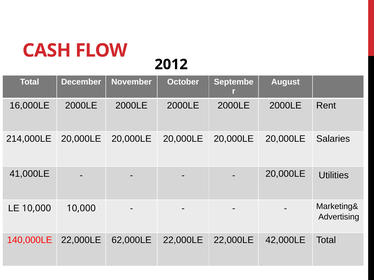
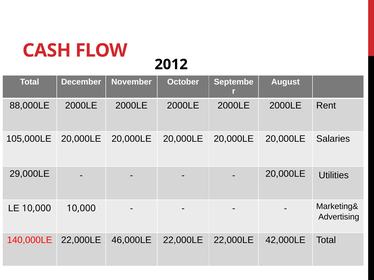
16,000LE: 16,000LE -> 88,000LE
214,000LE: 214,000LE -> 105,000LE
41,000LE: 41,000LE -> 29,000LE
62,000LE: 62,000LE -> 46,000LE
